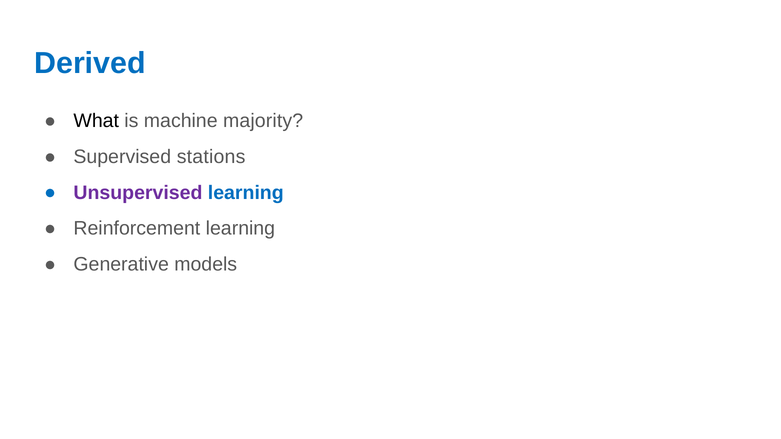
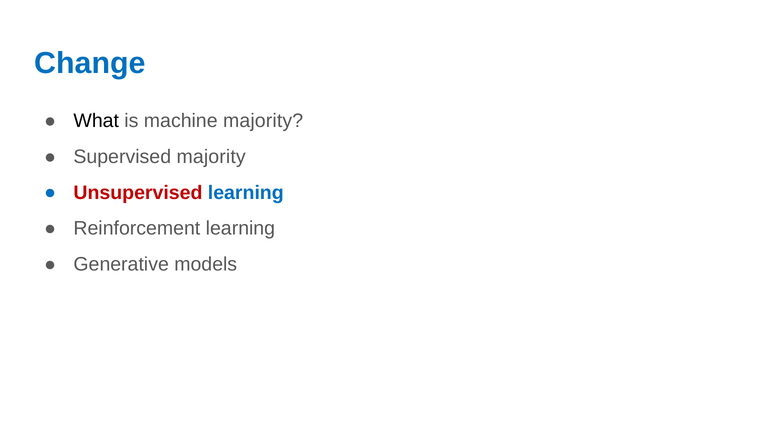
Derived: Derived -> Change
Supervised stations: stations -> majority
Unsupervised colour: purple -> red
